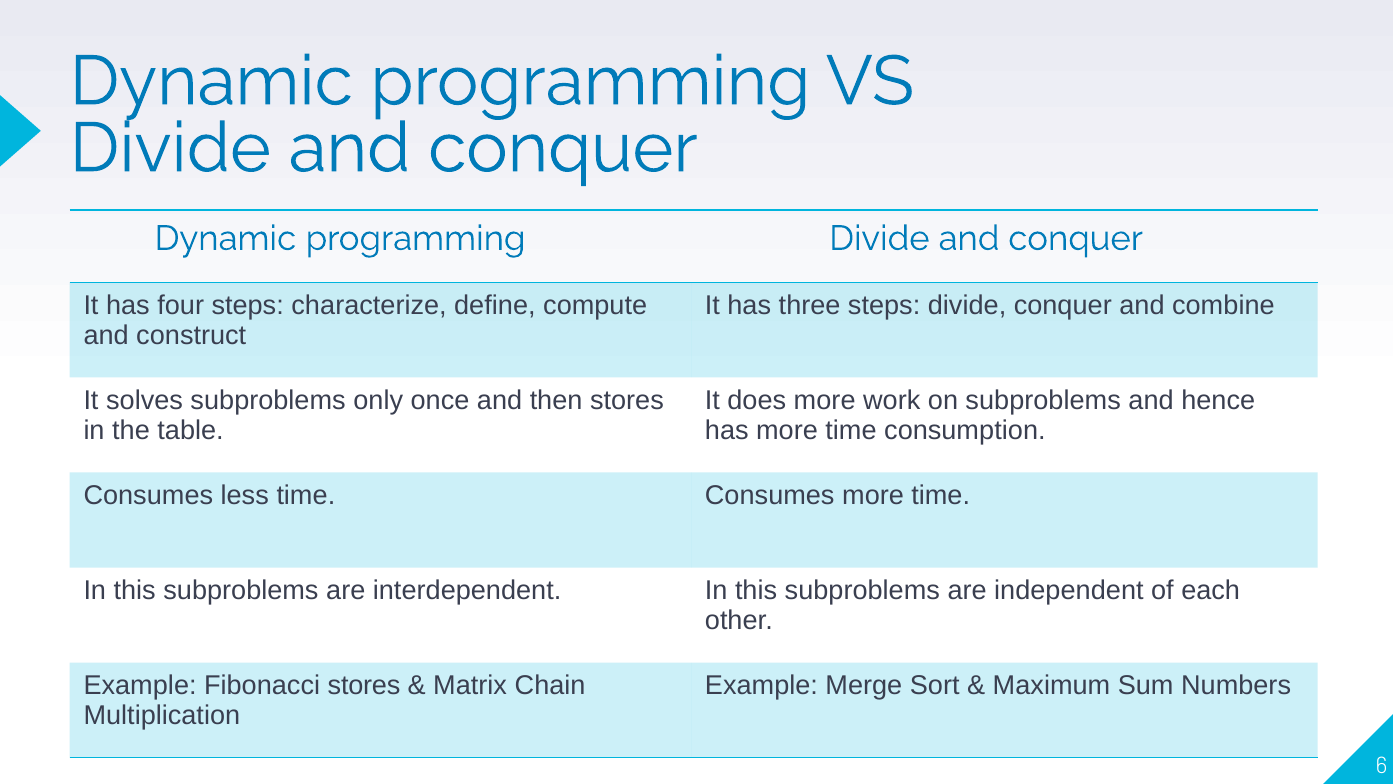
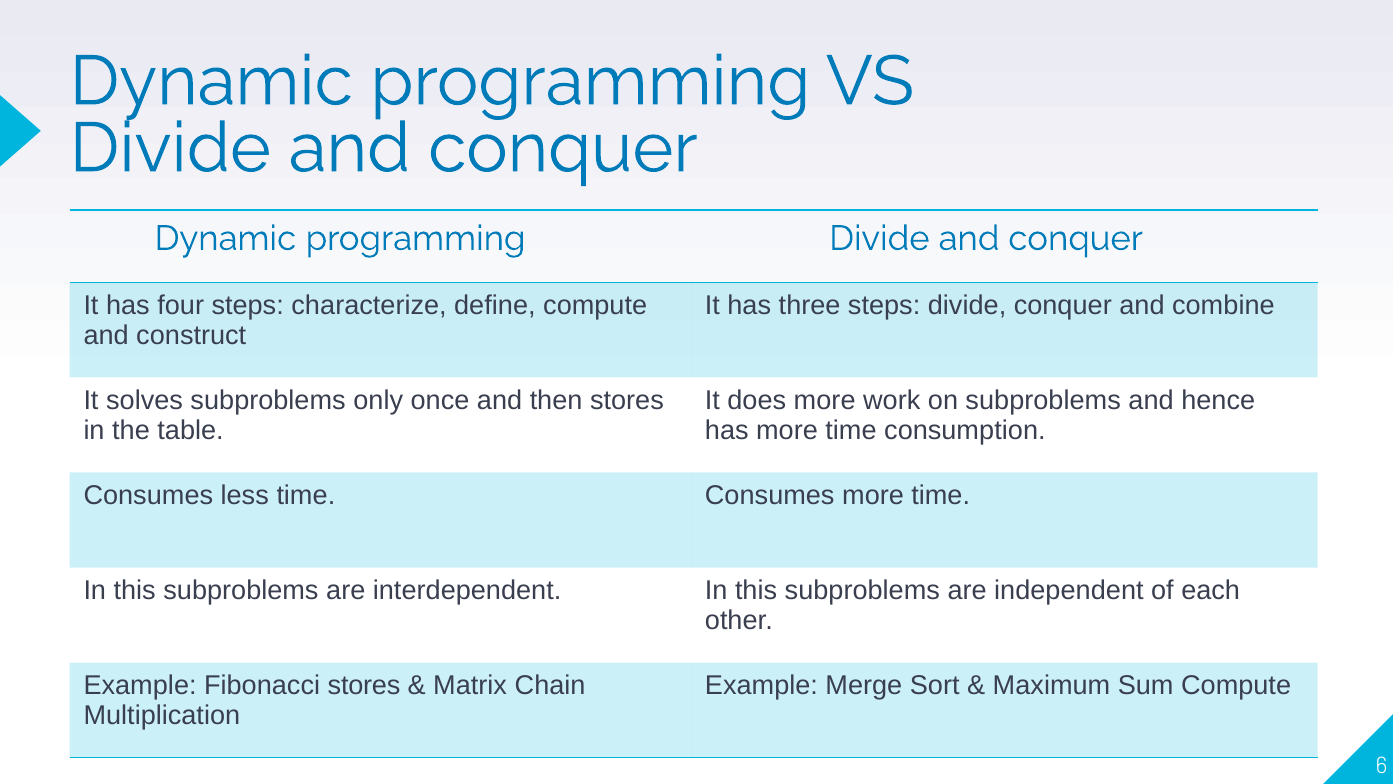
Sum Numbers: Numbers -> Compute
